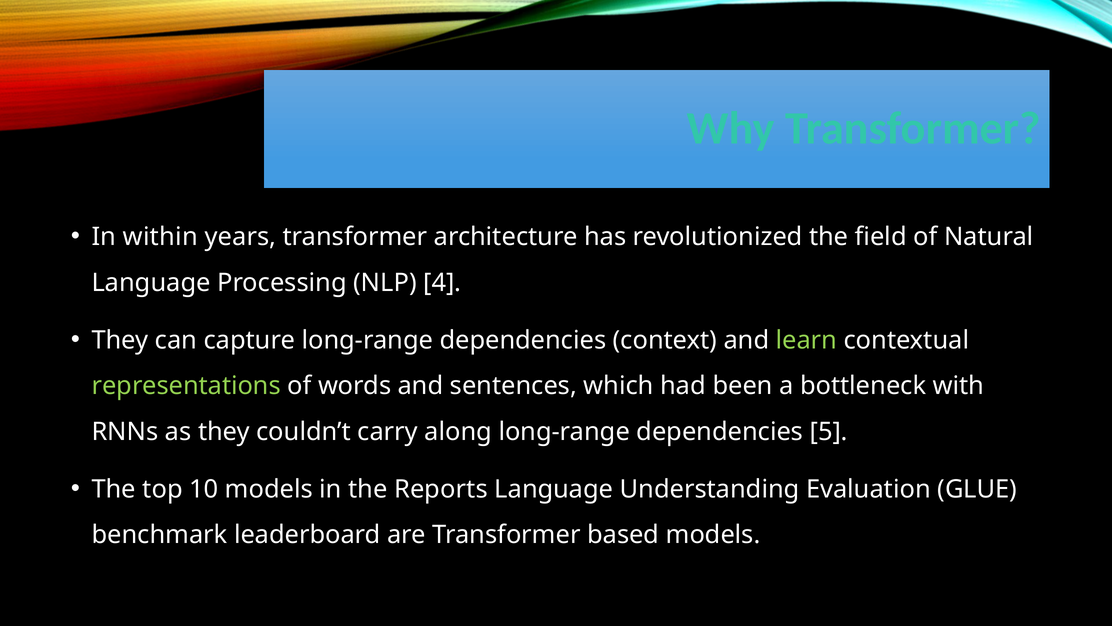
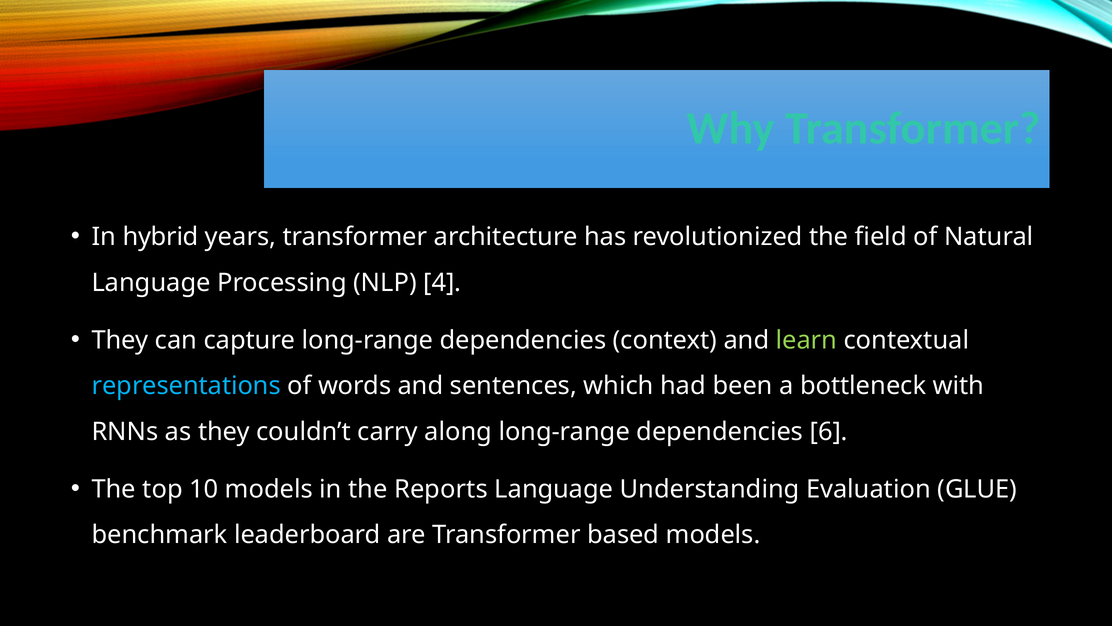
within: within -> hybrid
representations colour: light green -> light blue
5: 5 -> 6
